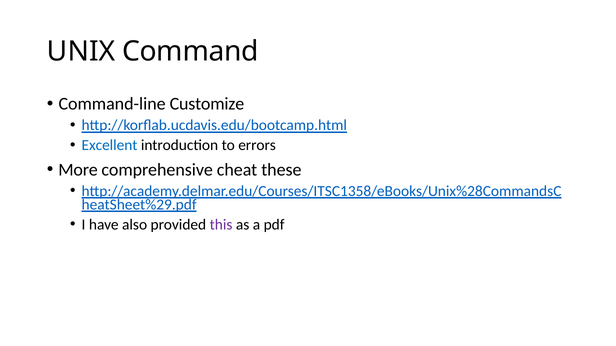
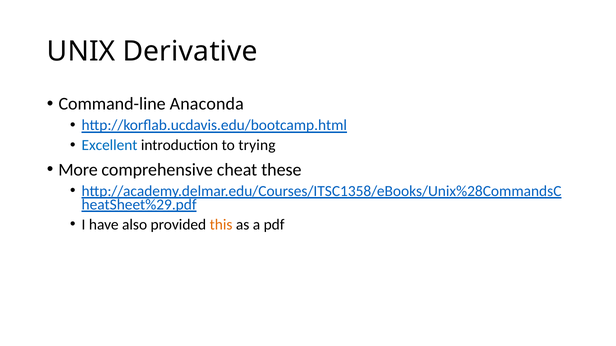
Command: Command -> Derivative
Customize: Customize -> Anaconda
errors: errors -> trying
this colour: purple -> orange
